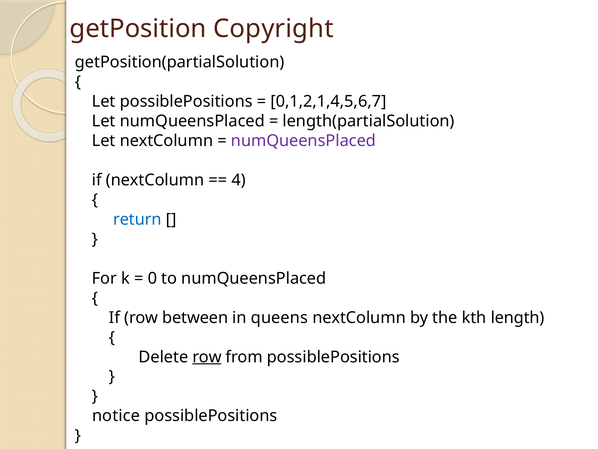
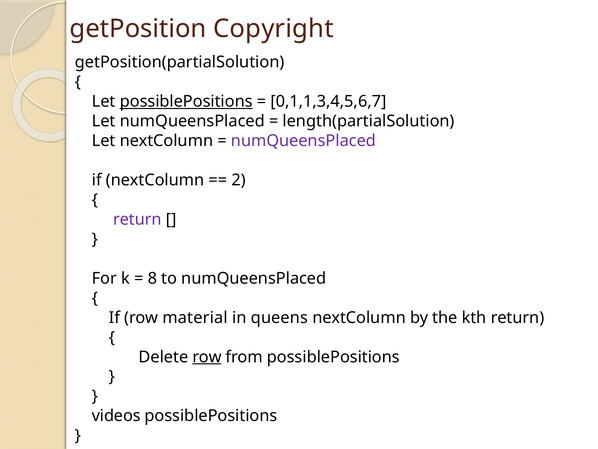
possiblePositions at (186, 101) underline: none -> present
0,1,2,1,4,5,6,7: 0,1,2,1,4,5,6,7 -> 0,1,1,3,4,5,6,7
4: 4 -> 2
return at (137, 219) colour: blue -> purple
0: 0 -> 8
between: between -> material
kth length: length -> return
notice: notice -> videos
